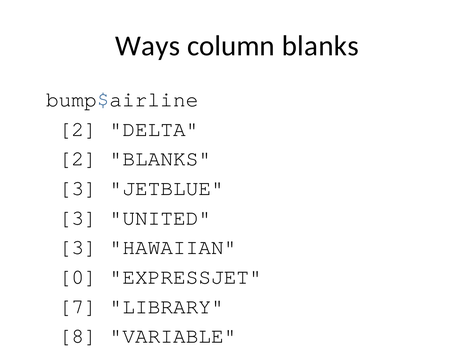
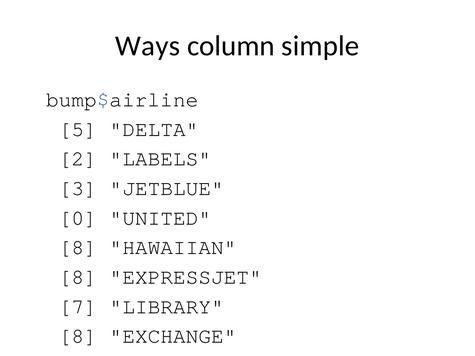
column blanks: blanks -> simple
2 at (78, 129): 2 -> 5
2 BLANKS: BLANKS -> LABELS
3 at (78, 218): 3 -> 0
3 at (78, 247): 3 -> 8
0 at (78, 277): 0 -> 8
VARIABLE: VARIABLE -> EXCHANGE
